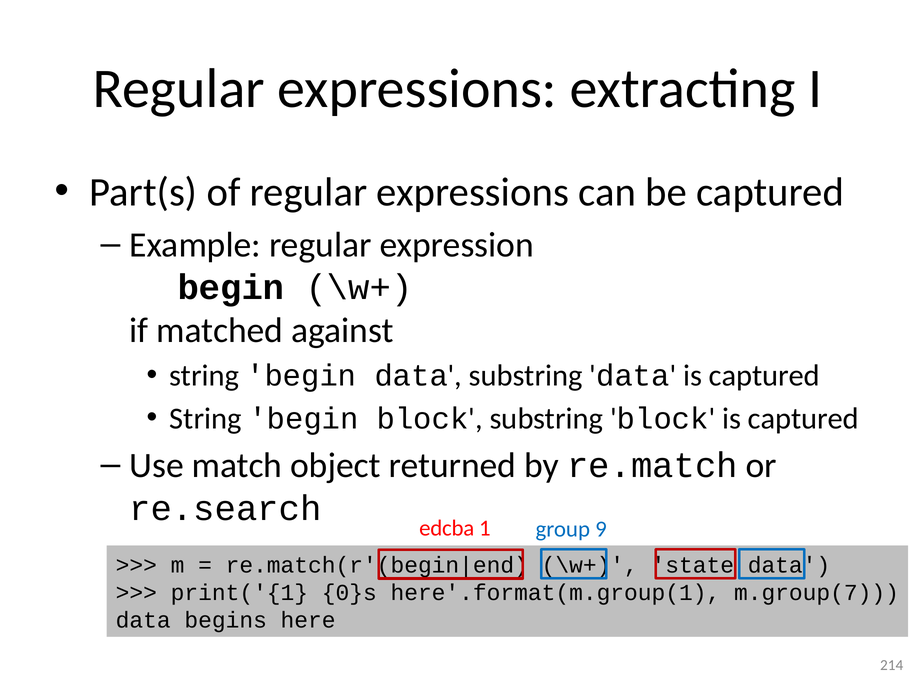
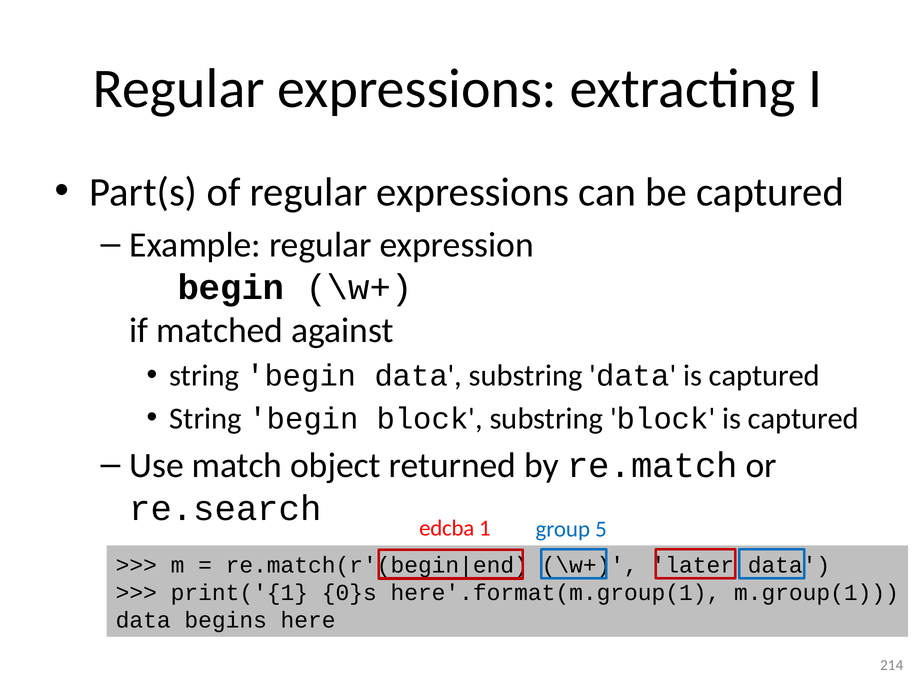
9: 9 -> 5
state: state -> later
m.group(7: m.group(7 -> m.group(1
